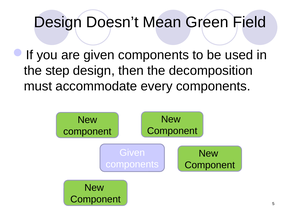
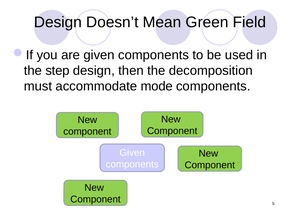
every: every -> mode
